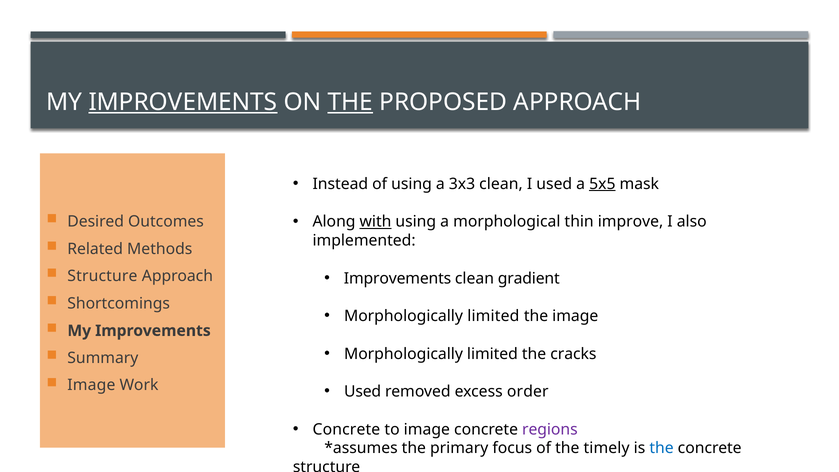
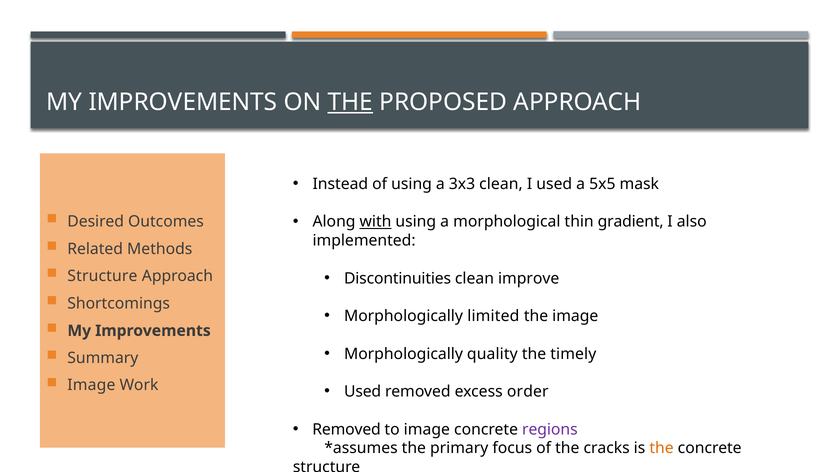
IMPROVEMENTS at (183, 102) underline: present -> none
5x5 underline: present -> none
improve: improve -> gradient
Improvements at (398, 278): Improvements -> Discontinuities
gradient: gradient -> improve
limited at (492, 354): limited -> quality
cracks: cracks -> timely
Concrete at (346, 429): Concrete -> Removed
timely: timely -> cracks
the at (662, 448) colour: blue -> orange
